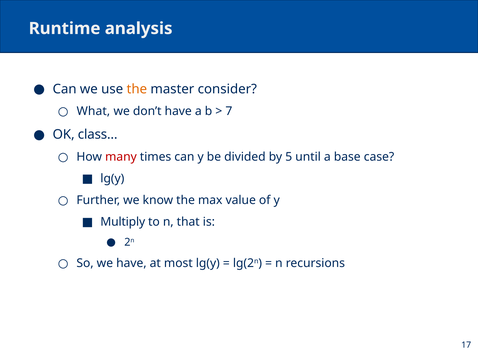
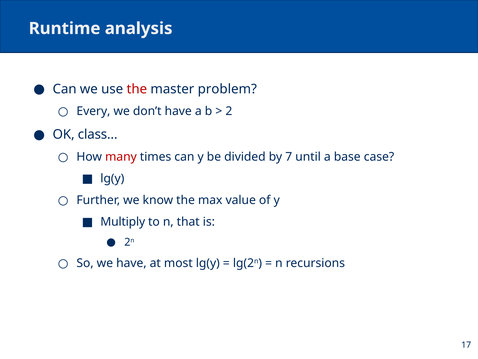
the at (137, 89) colour: orange -> red
consider: consider -> problem
What: What -> Every
7: 7 -> 2
5: 5 -> 7
